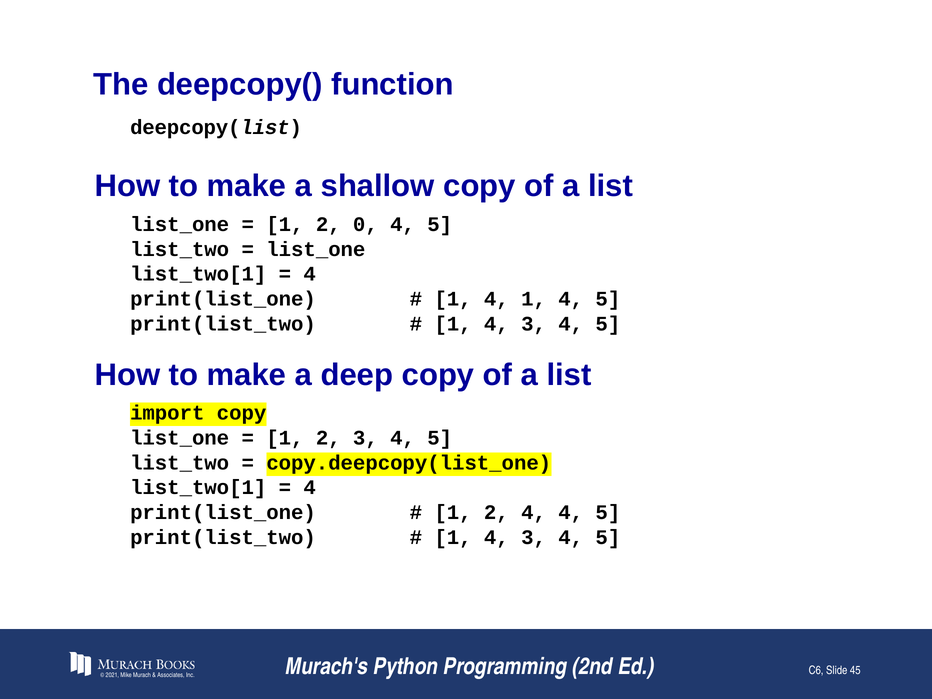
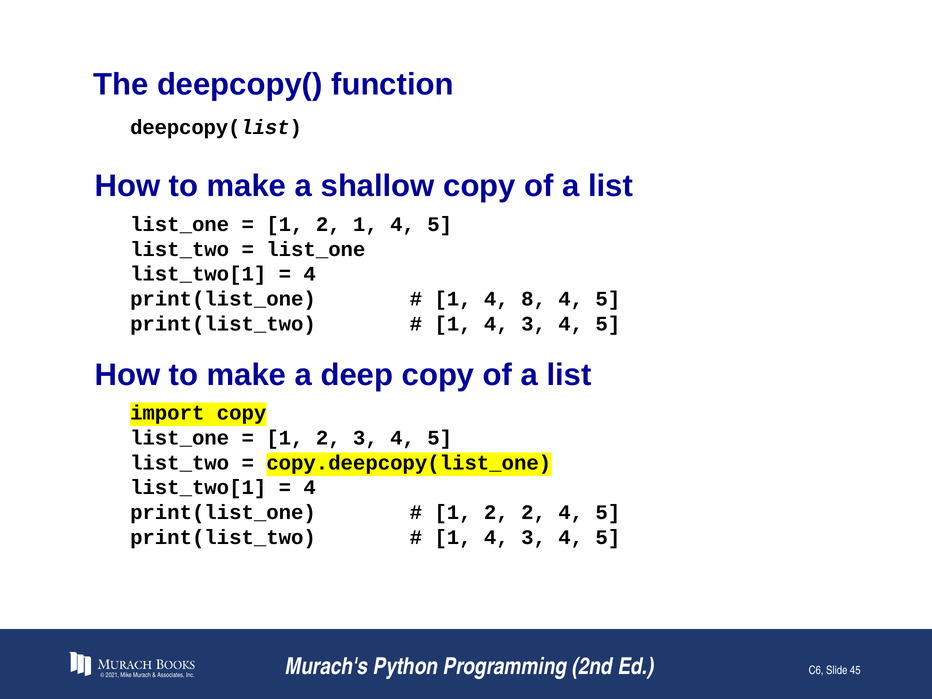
2 0: 0 -> 1
4 1: 1 -> 8
2 4: 4 -> 2
